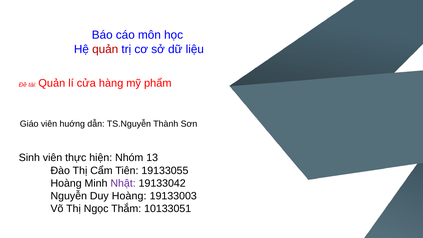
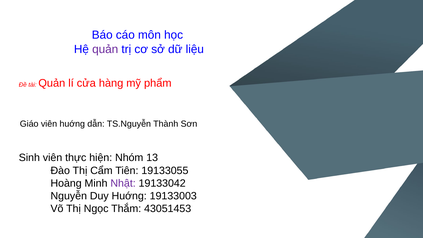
quản at (105, 49) colour: red -> purple
Duy Hoàng: Hoàng -> Huớng
10133051: 10133051 -> 43051453
